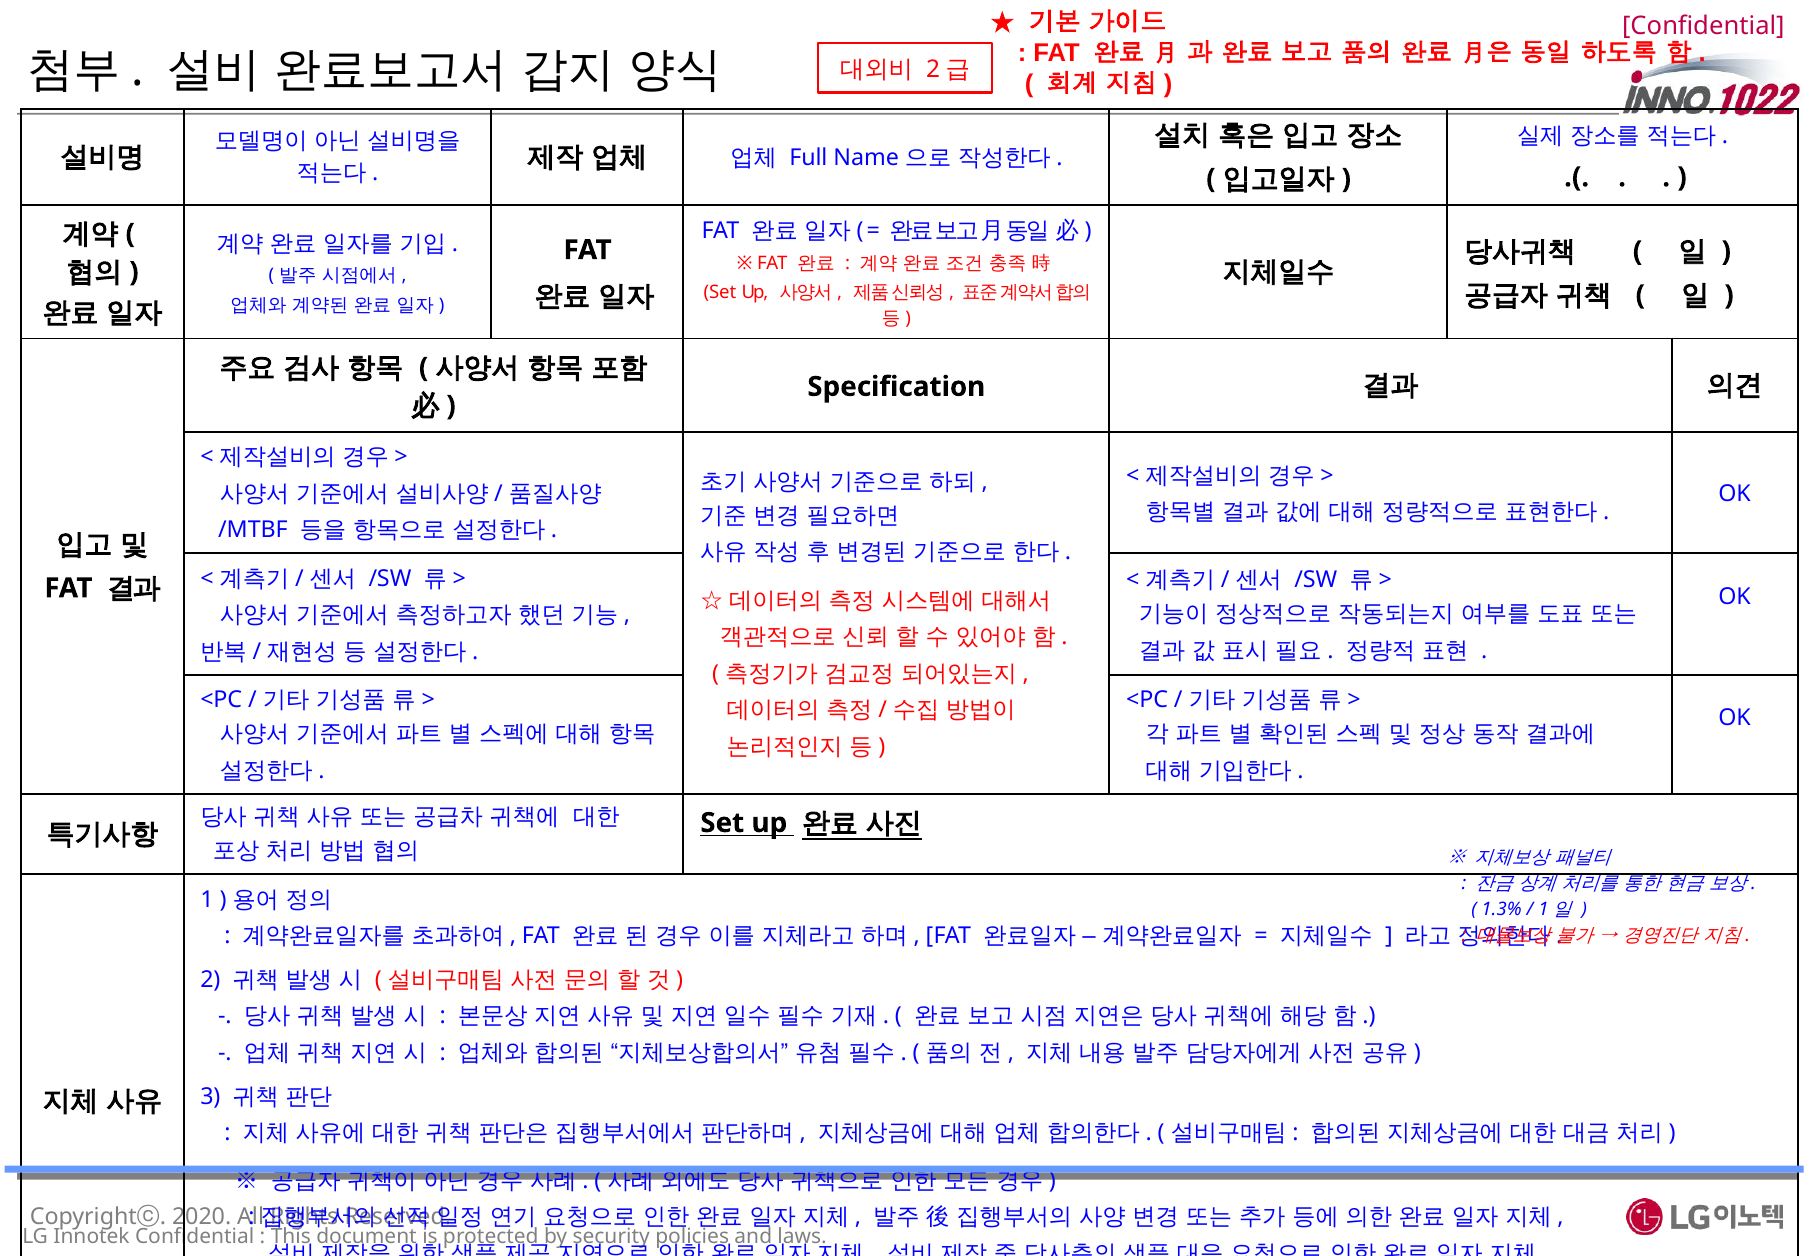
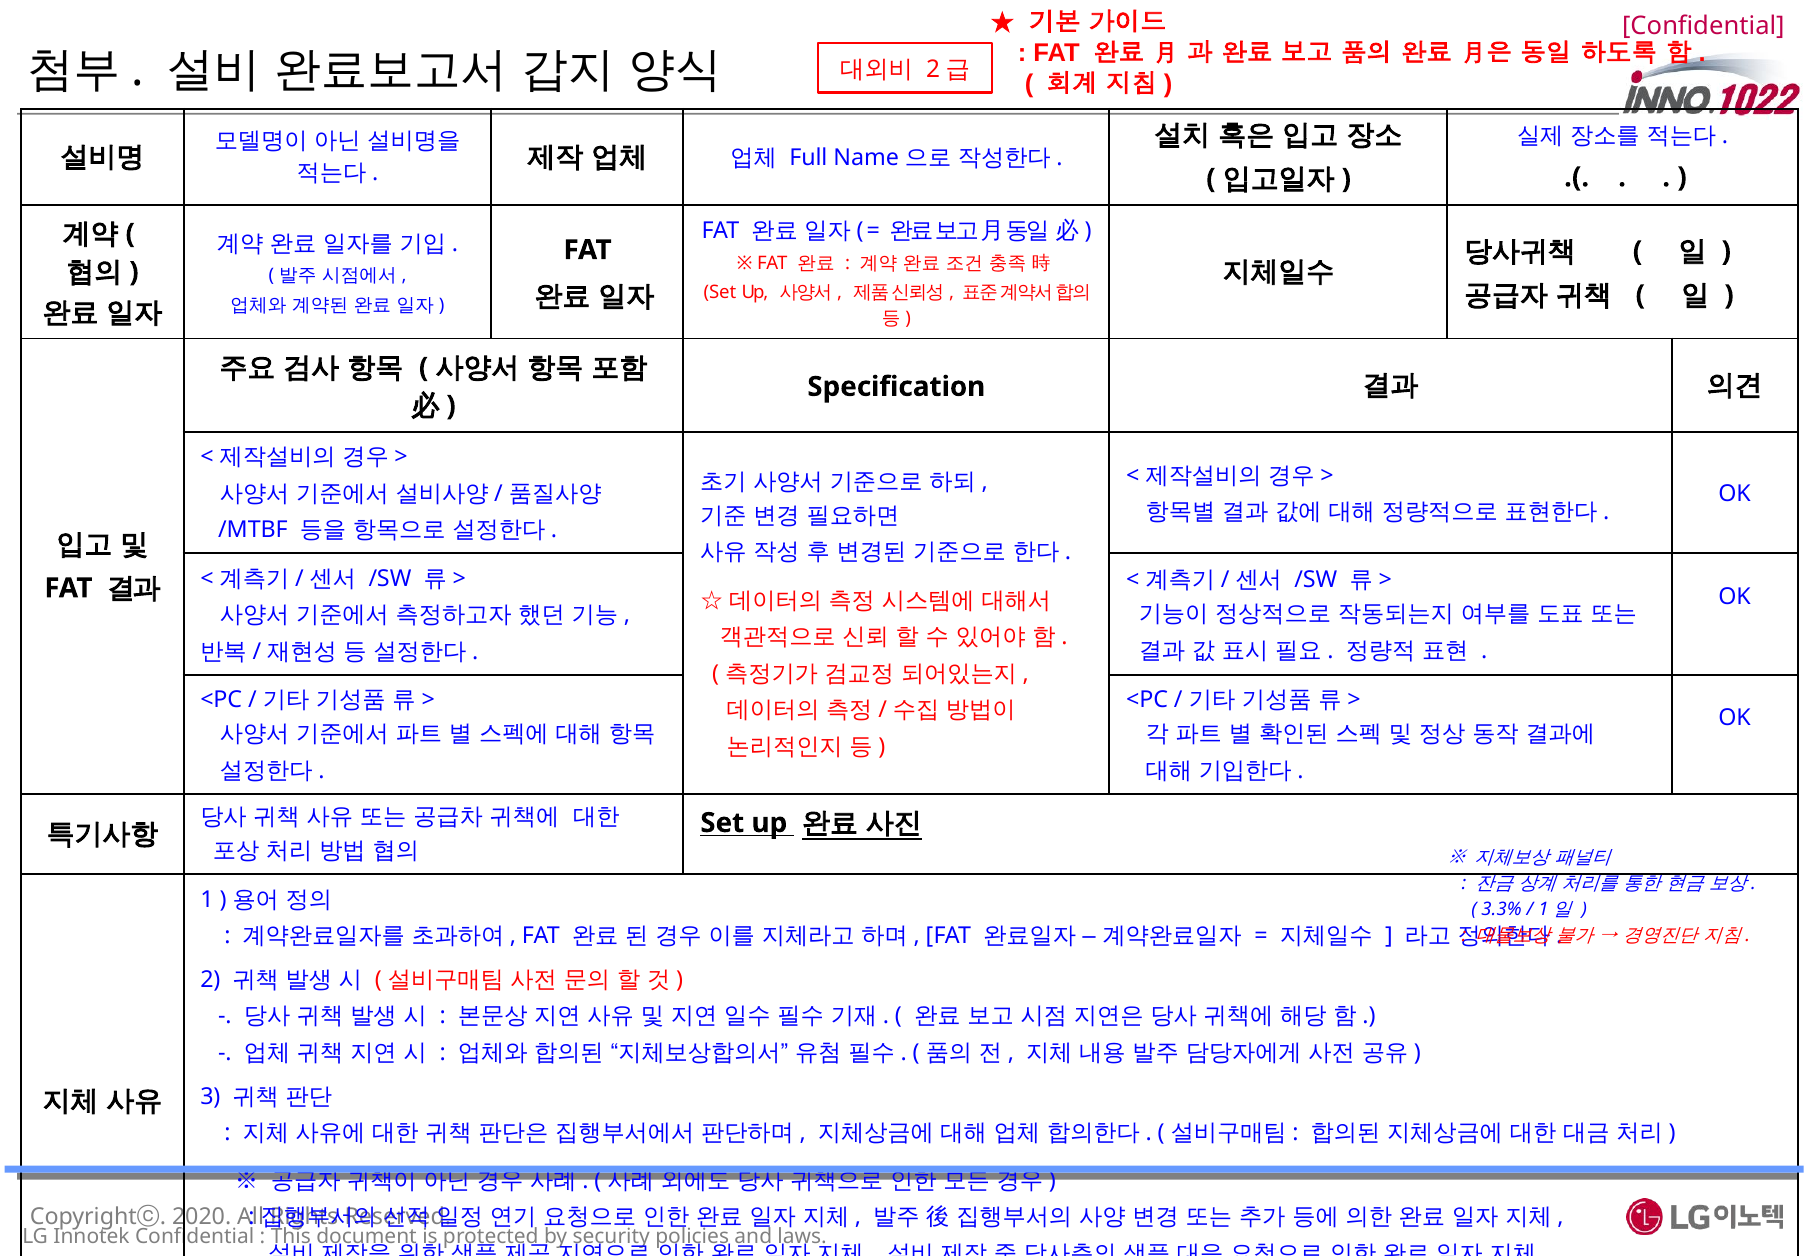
1.3%: 1.3% -> 3.3%
